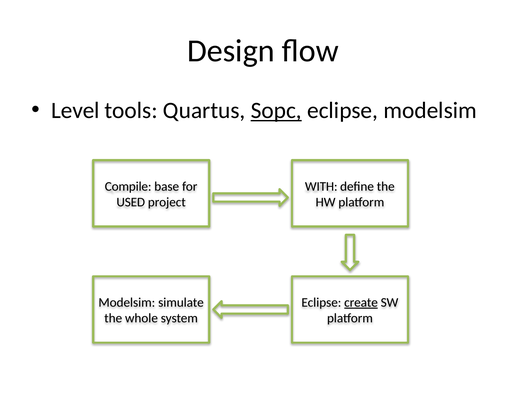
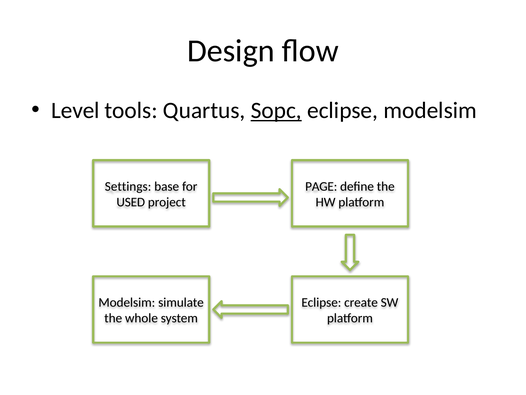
Compile: Compile -> Settings
WITH: WITH -> PAGE
create underline: present -> none
